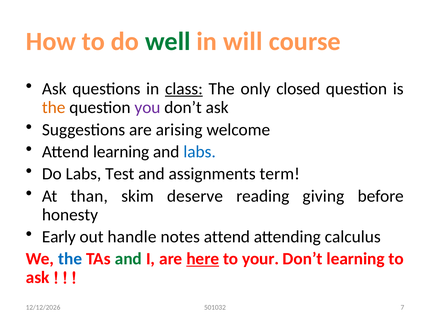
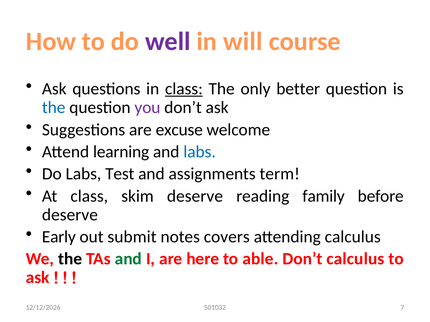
well colour: green -> purple
closed: closed -> better
the at (54, 108) colour: orange -> blue
arising: arising -> excuse
At than: than -> class
giving: giving -> family
honesty at (70, 215): honesty -> deserve
handle: handle -> submit
notes attend: attend -> covers
the at (70, 259) colour: blue -> black
here underline: present -> none
your: your -> able
Don’t learning: learning -> calculus
